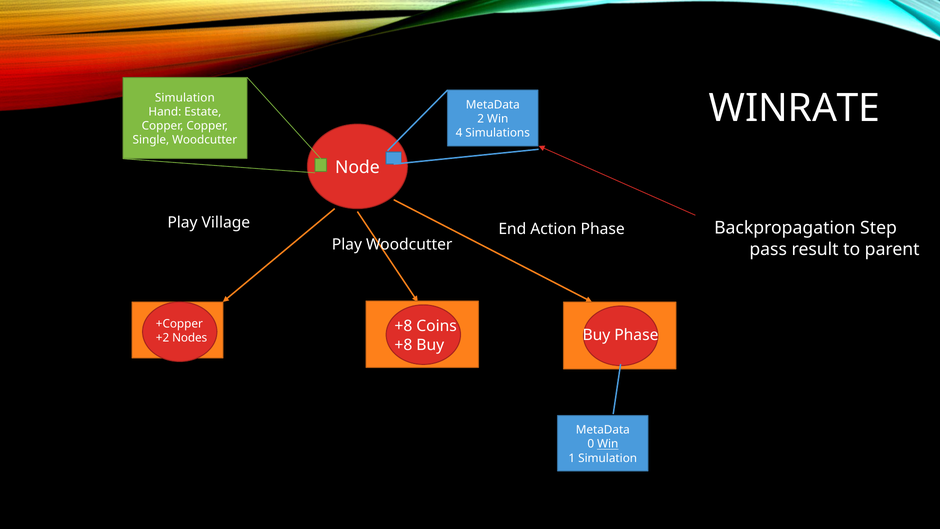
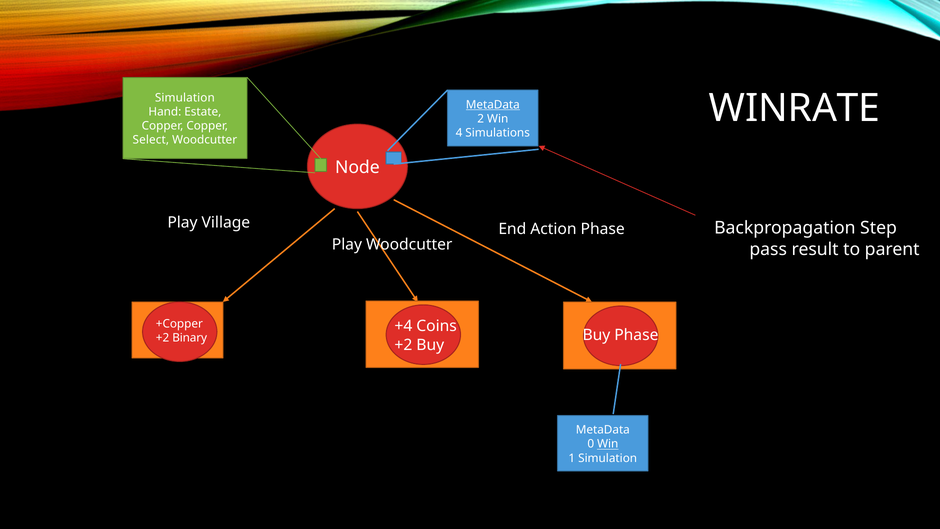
MetaData at (493, 105) underline: none -> present
Single: Single -> Select
+8 at (403, 326): +8 -> +4
Nodes: Nodes -> Binary
+8 at (403, 345): +8 -> +2
